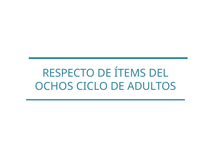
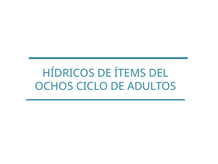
RESPECTO: RESPECTO -> HÍDRICOS
